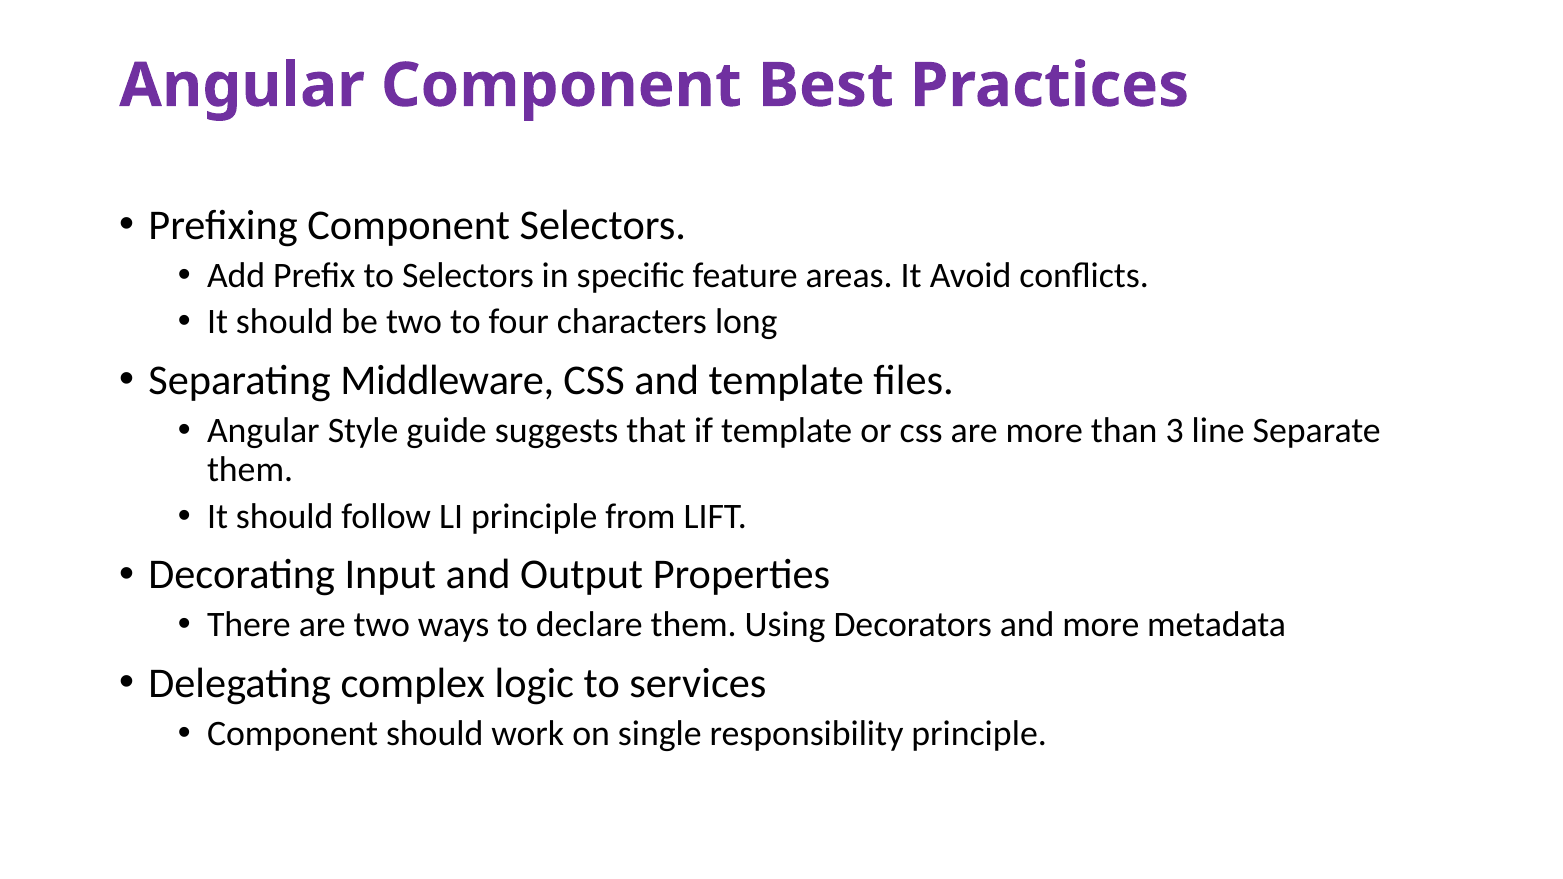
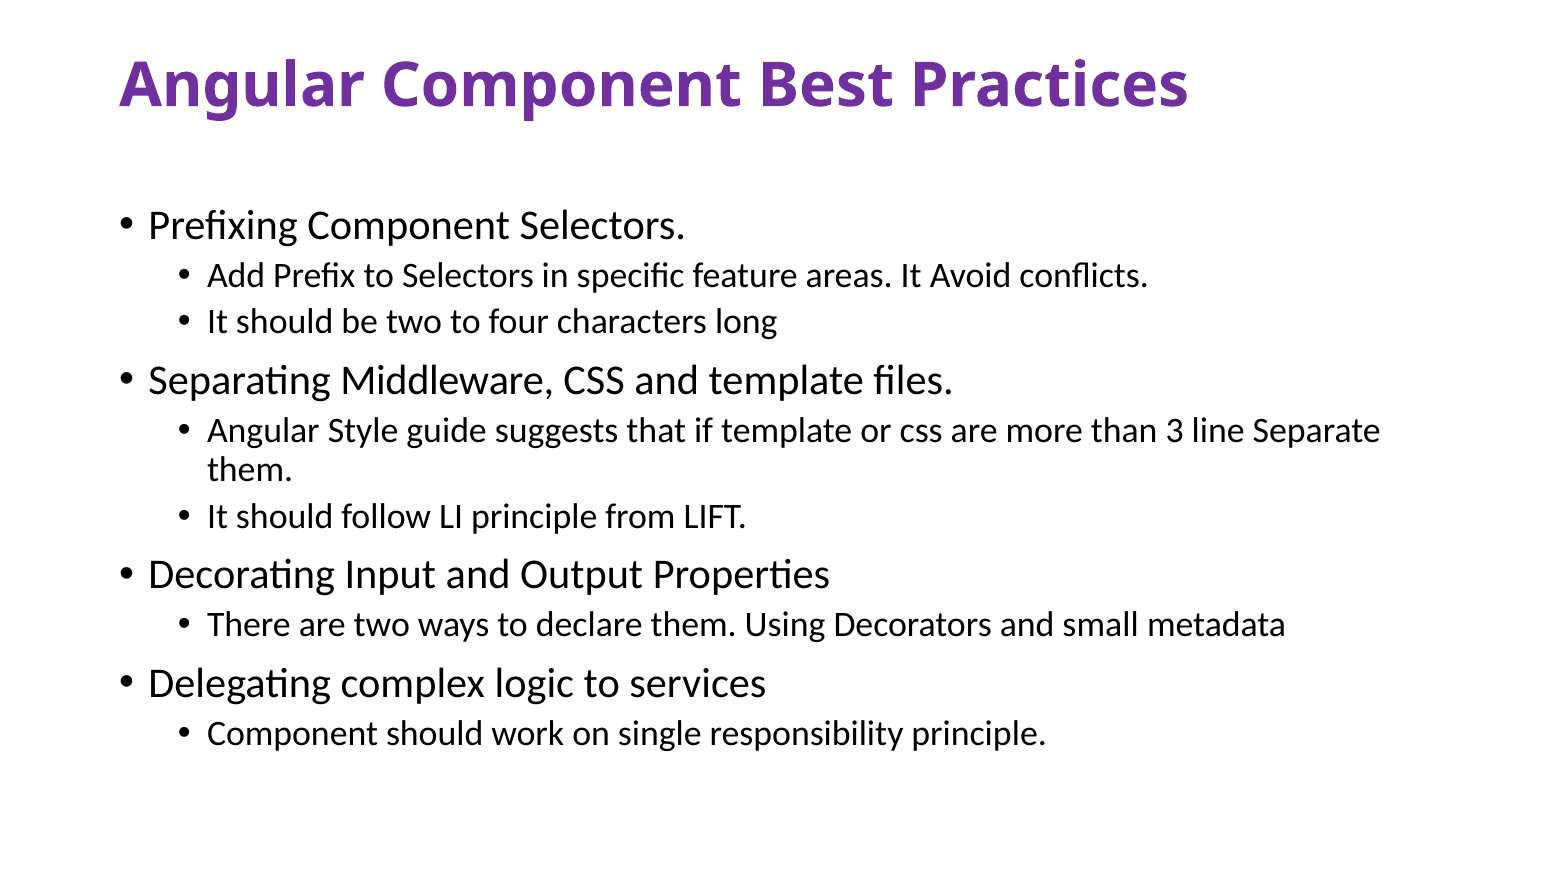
and more: more -> small
